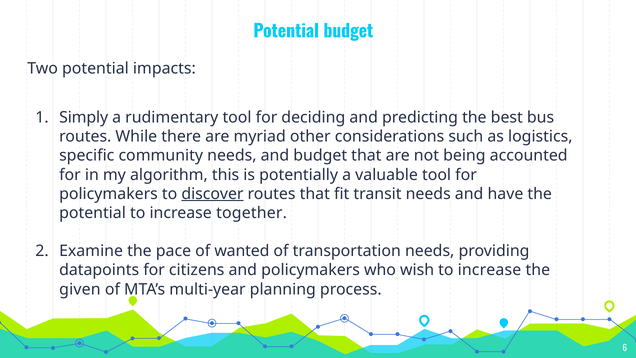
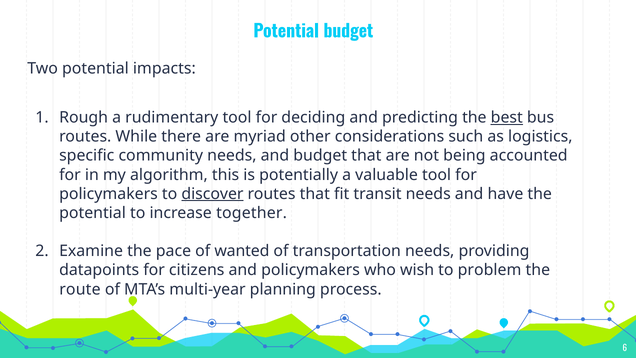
Simply: Simply -> Rough
best underline: none -> present
wish to increase: increase -> problem
given: given -> route
